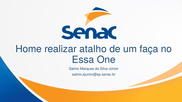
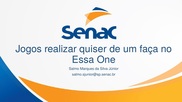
Home: Home -> Jogos
atalho: atalho -> quiser
